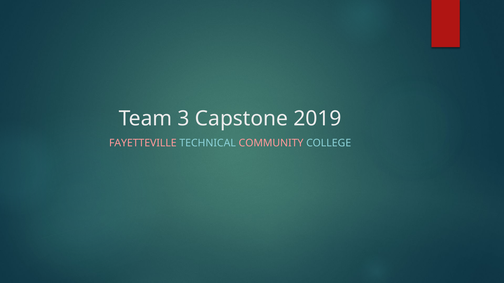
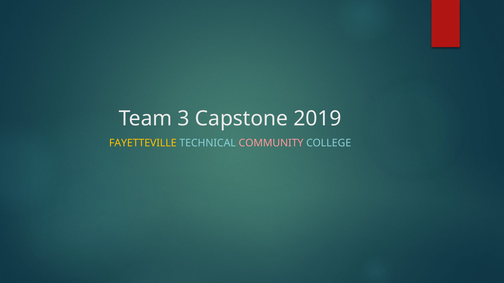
FAYETTEVILLE colour: pink -> yellow
